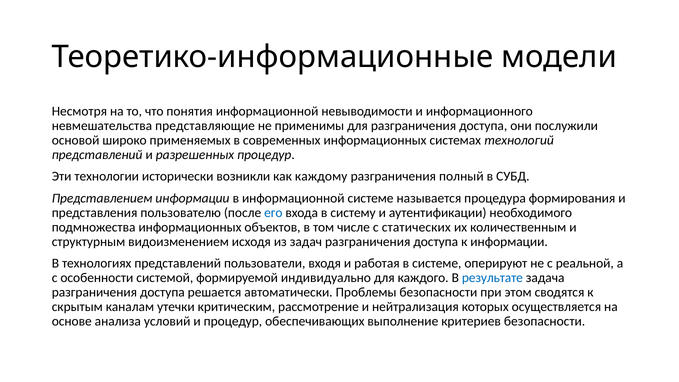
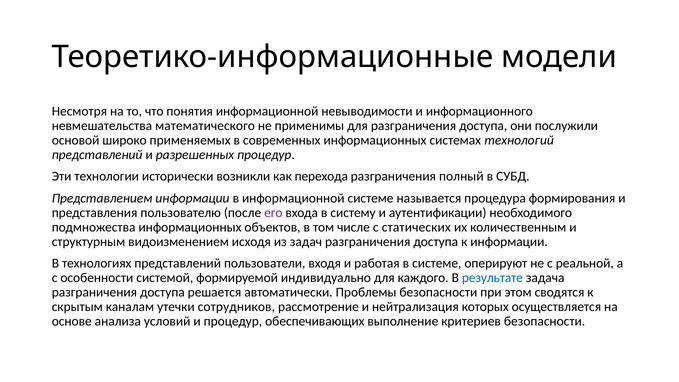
представляющие: представляющие -> математического
каждому: каждому -> перехода
его colour: blue -> purple
критическим: критическим -> сотрудников
